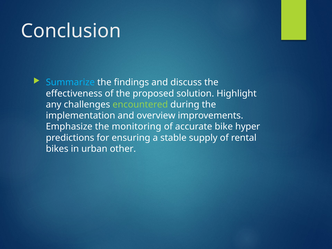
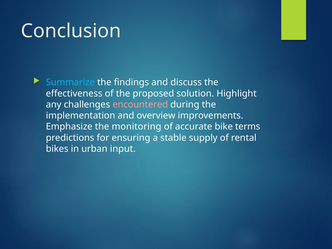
encountered colour: light green -> pink
hyper: hyper -> terms
other: other -> input
